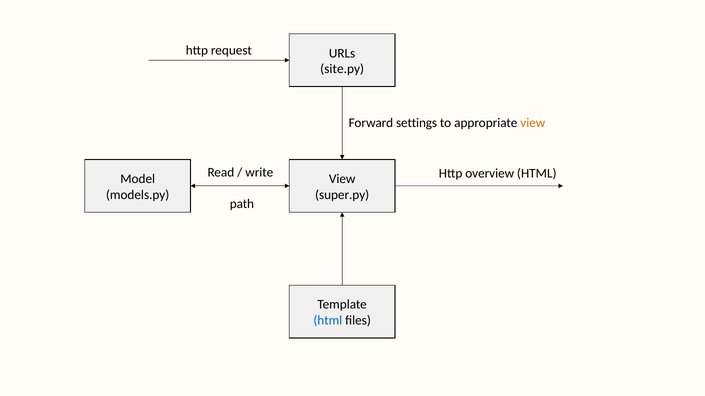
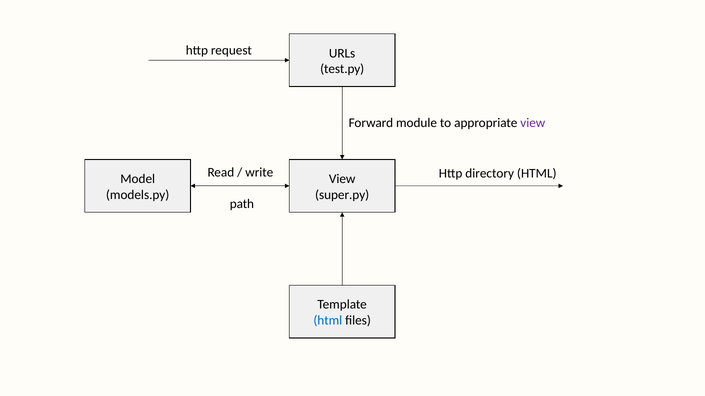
site.py: site.py -> test.py
settings: settings -> module
view at (533, 123) colour: orange -> purple
overview: overview -> directory
